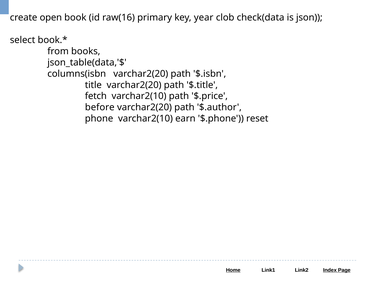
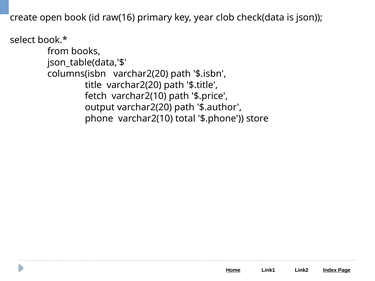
before: before -> output
earn: earn -> total
reset: reset -> store
